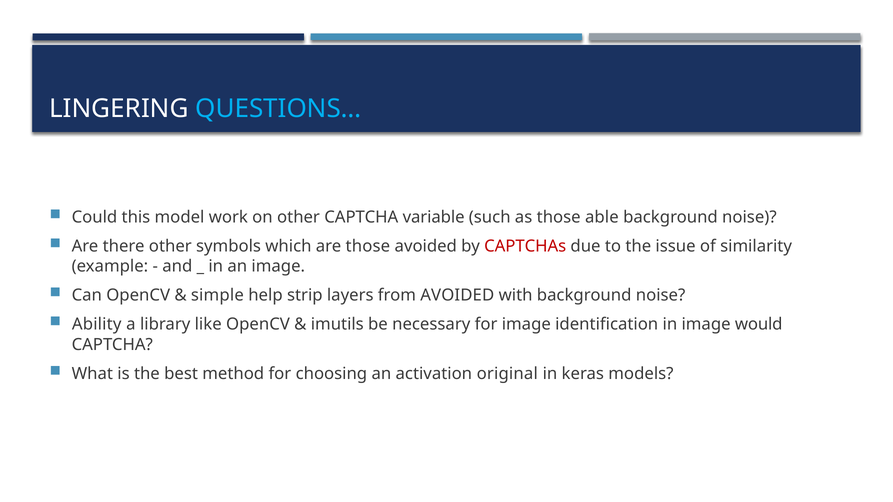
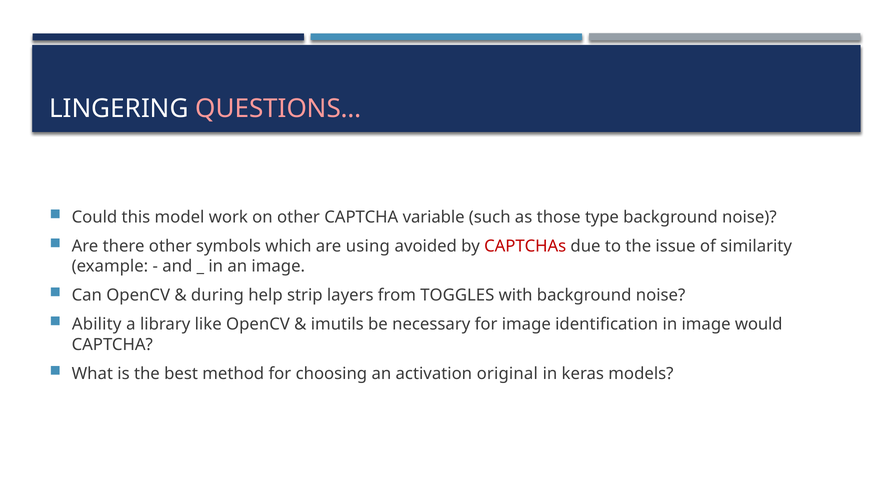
QUESTIONS… colour: light blue -> pink
able: able -> type
are those: those -> using
simple: simple -> during
from AVOIDED: AVOIDED -> TOGGLES
